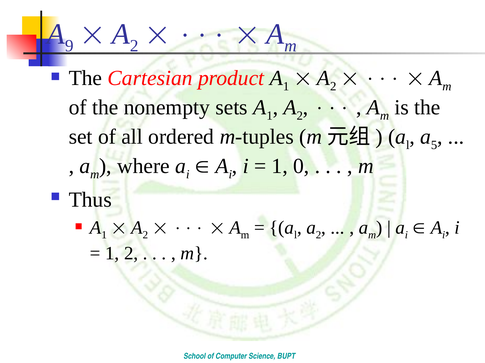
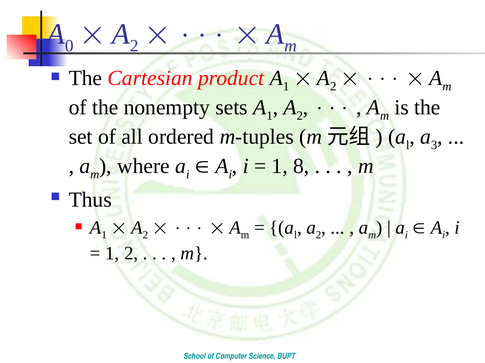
9: 9 -> 0
5: 5 -> 3
0: 0 -> 8
